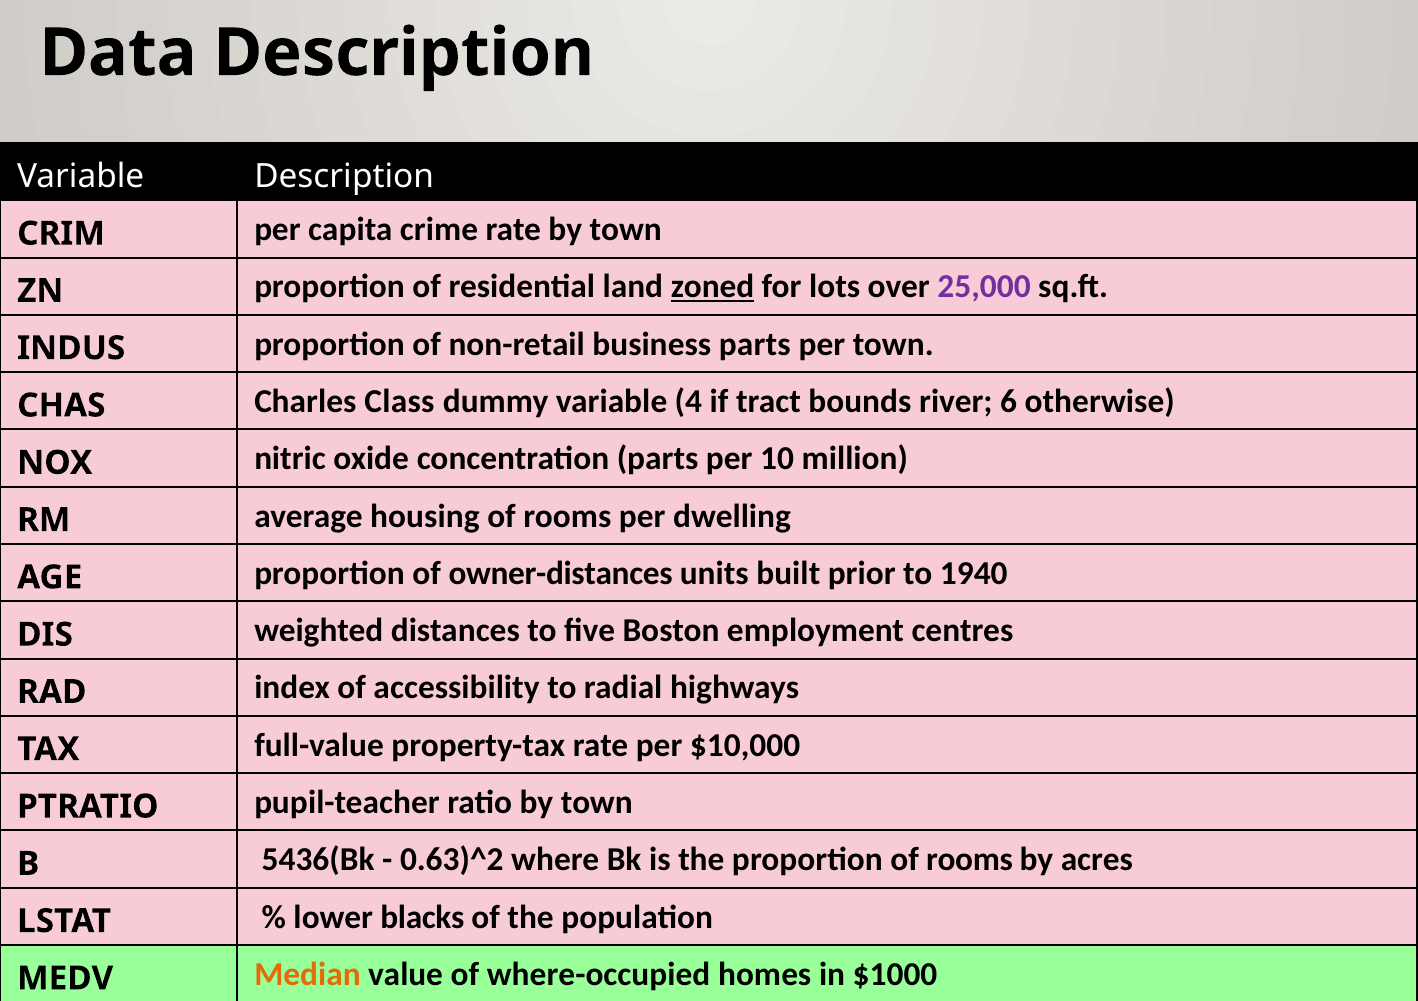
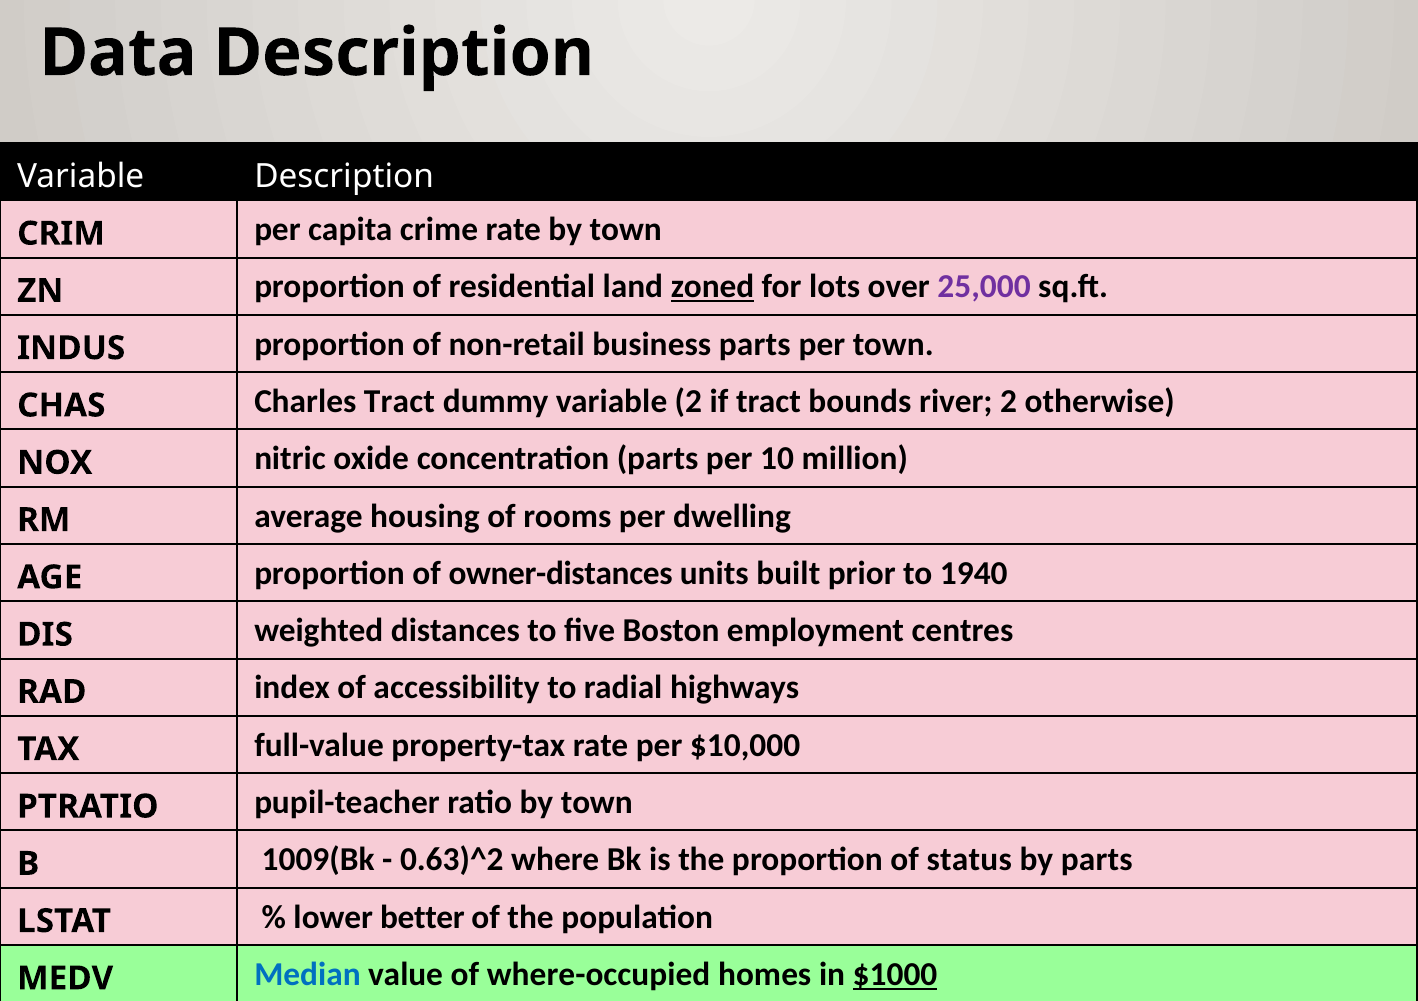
Charles Class: Class -> Tract
variable 4: 4 -> 2
river 6: 6 -> 2
5436(Bk: 5436(Bk -> 1009(Bk
proportion of rooms: rooms -> status
by acres: acres -> parts
blacks: blacks -> better
Median colour: orange -> blue
$1000 underline: none -> present
